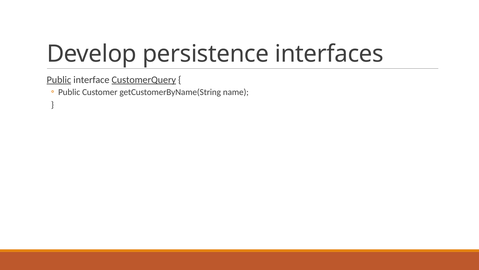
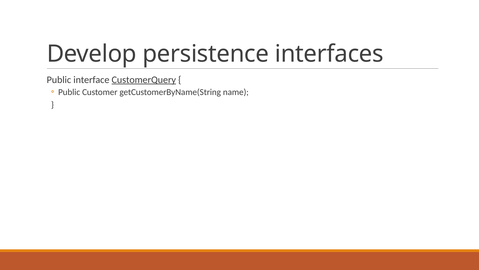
Public at (59, 80) underline: present -> none
